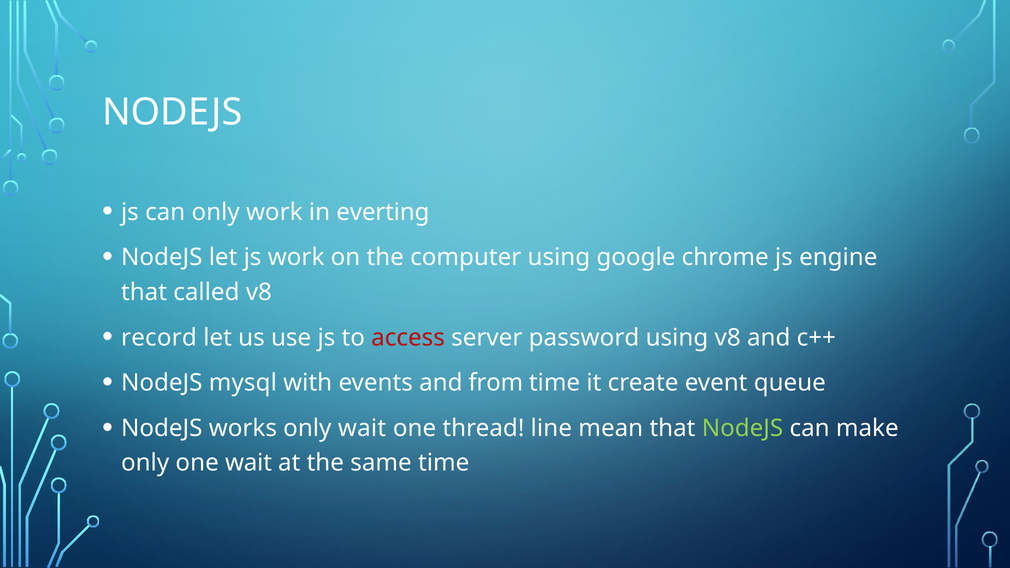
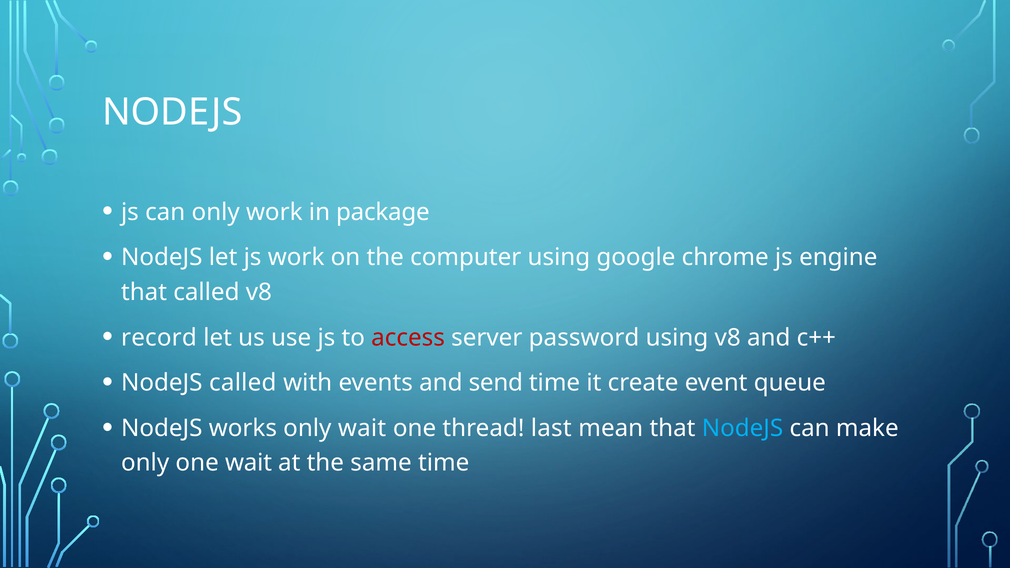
everting: everting -> package
NodeJS mysql: mysql -> called
from: from -> send
line: line -> last
NodeJS at (743, 428) colour: light green -> light blue
